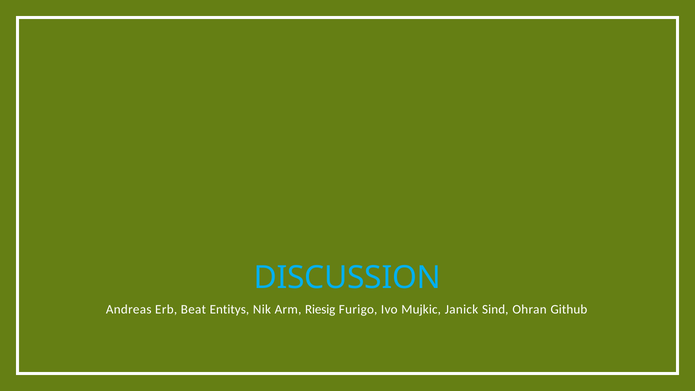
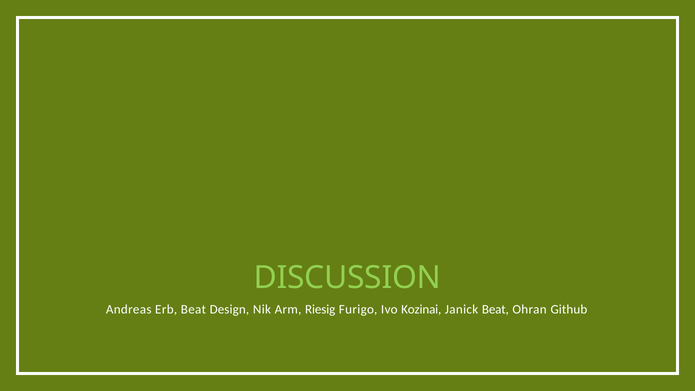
DISCUSSION colour: light blue -> light green
Entitys: Entitys -> Design
Mujkic: Mujkic -> Kozinai
Janick Sind: Sind -> Beat
